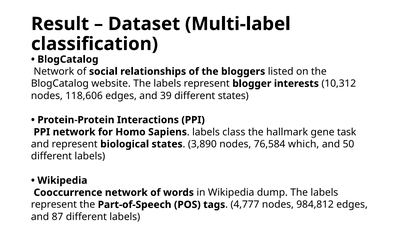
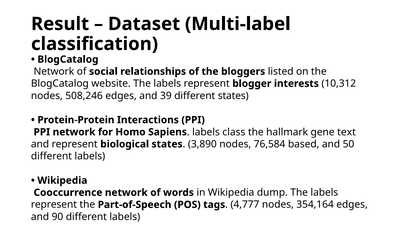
118,606: 118,606 -> 508,246
task: task -> text
which: which -> based
984,812: 984,812 -> 354,164
87: 87 -> 90
